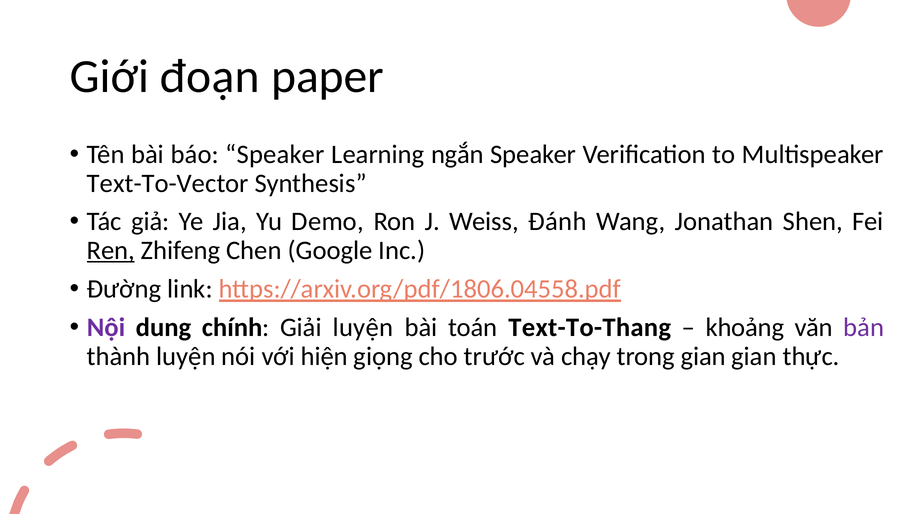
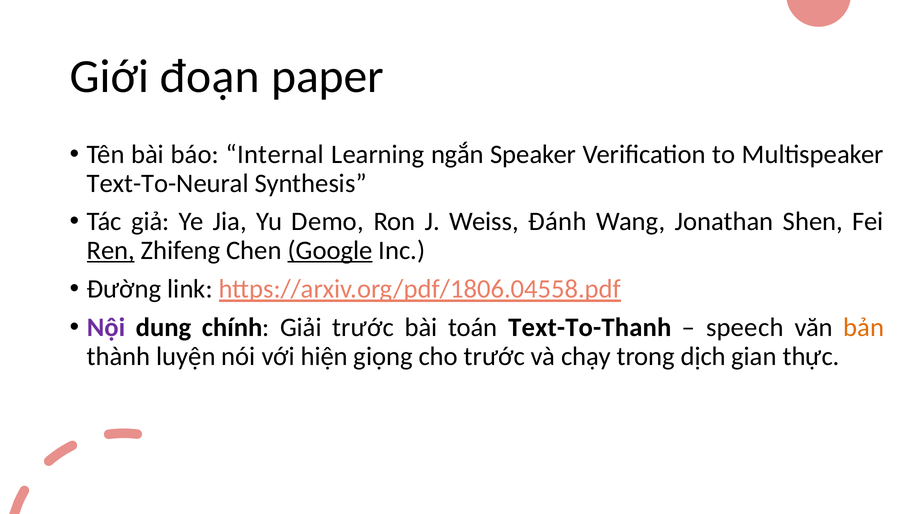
báo Speaker: Speaker -> Internal
Text-To-Vector: Text-To-Vector -> Text-To-Neural
Google underline: none -> present
Giải luyện: luyện -> trước
Text-To-Thang: Text-To-Thang -> Text-To-Thanh
khoảng: khoảng -> speech
bản colour: purple -> orange
trong gian: gian -> dịch
